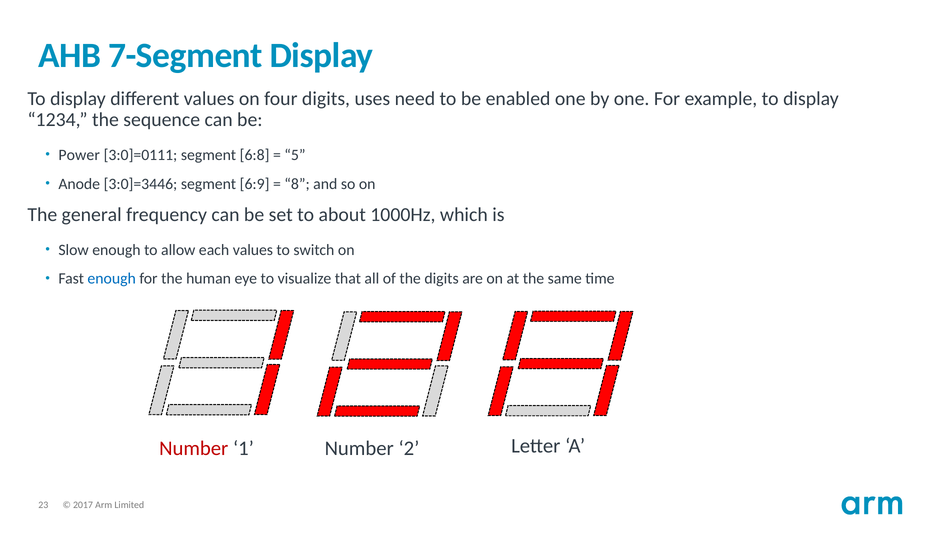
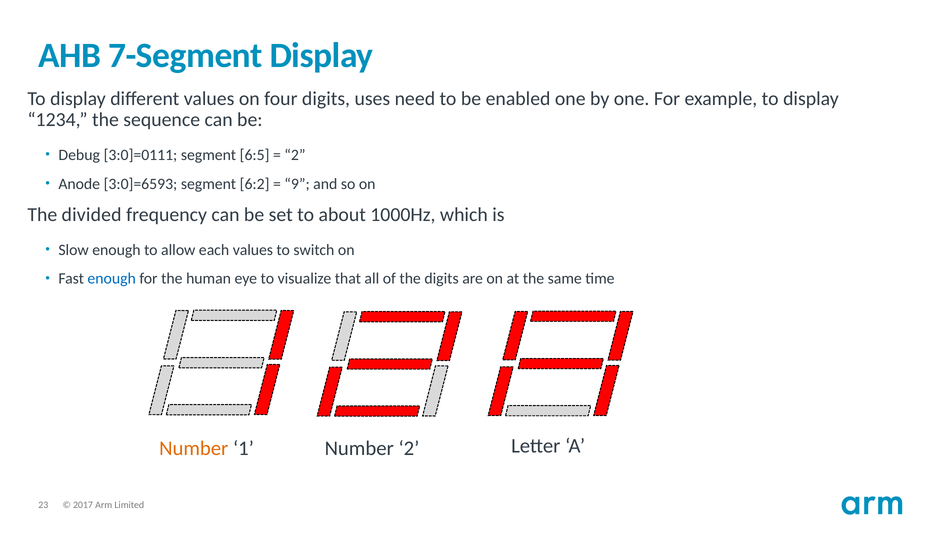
Power: Power -> Debug
6:8: 6:8 -> 6:5
5 at (295, 155): 5 -> 2
3:0]=3446: 3:0]=3446 -> 3:0]=6593
6:9: 6:9 -> 6:2
8: 8 -> 9
general: general -> divided
Number at (194, 448) colour: red -> orange
